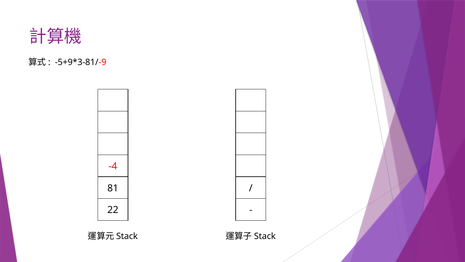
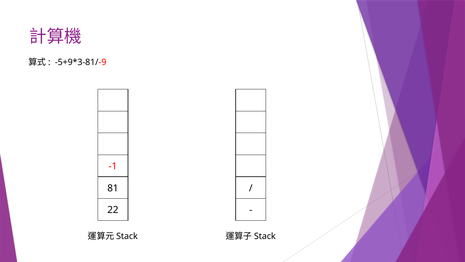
-4: -4 -> -1
